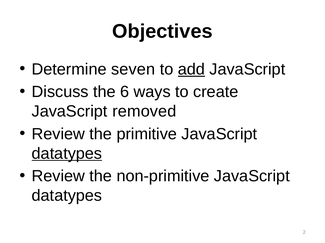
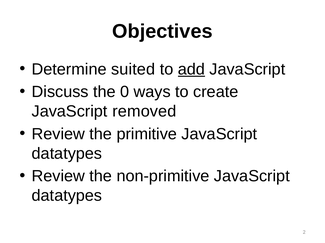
seven: seven -> suited
6: 6 -> 0
datatypes at (67, 154) underline: present -> none
